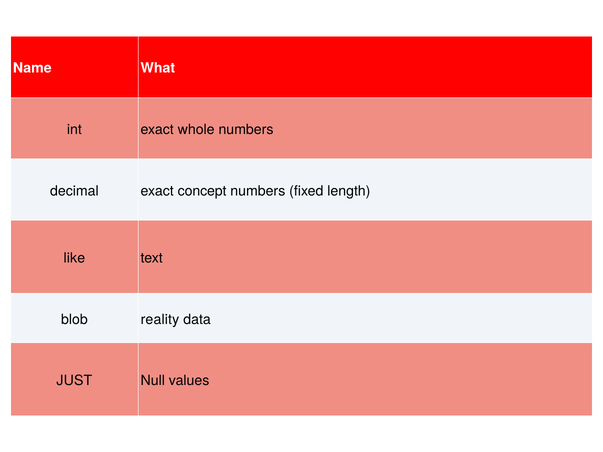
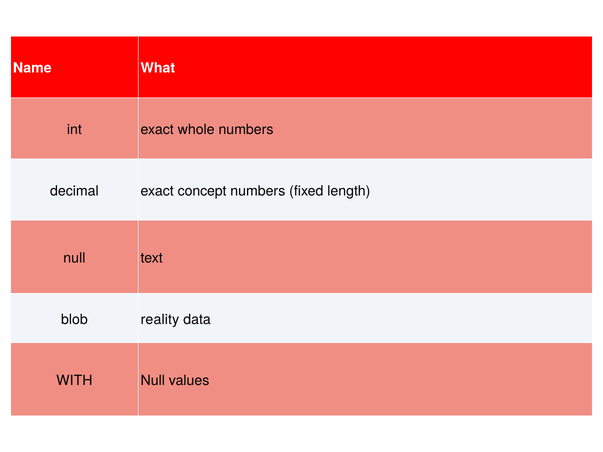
like at (74, 258): like -> null
JUST: JUST -> WITH
